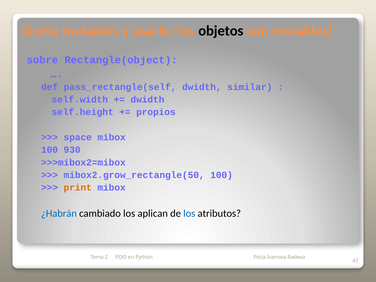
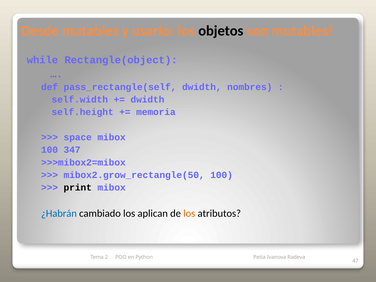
Cierto: Cierto -> Desde
sobre: sobre -> while
similar: similar -> nombres
propios: propios -> memoria
930: 930 -> 347
print colour: orange -> black
los at (189, 213) colour: blue -> orange
